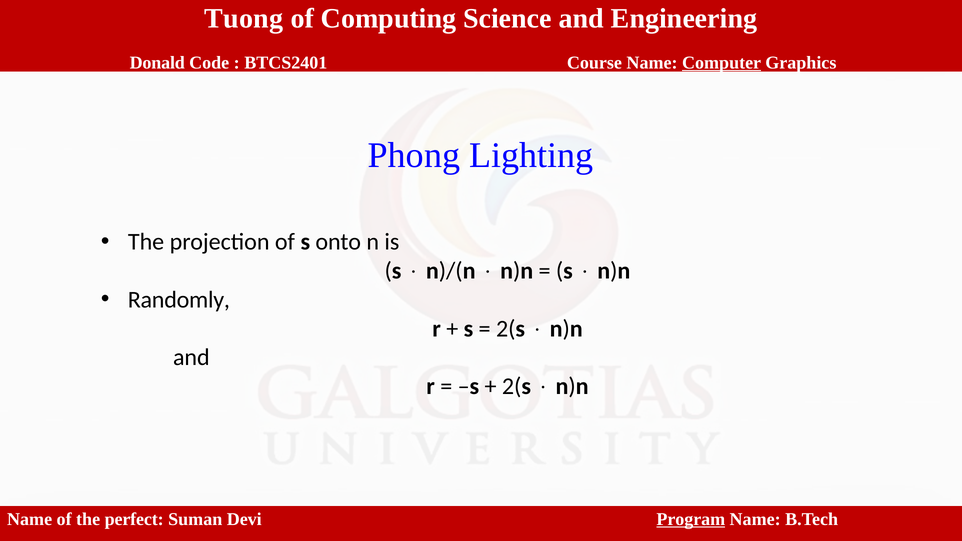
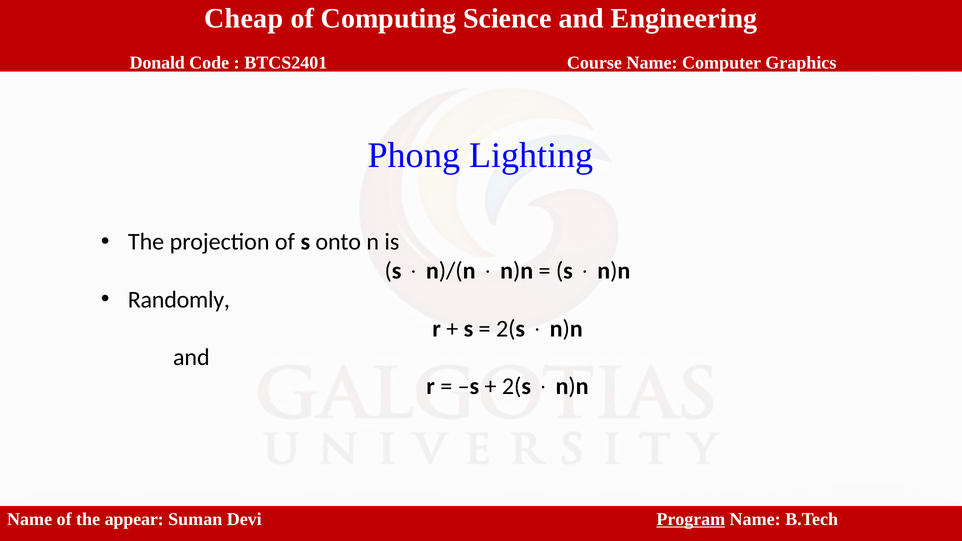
Tuong: Tuong -> Cheap
Computer underline: present -> none
perfect: perfect -> appear
